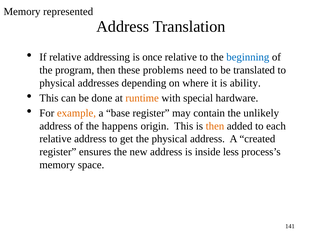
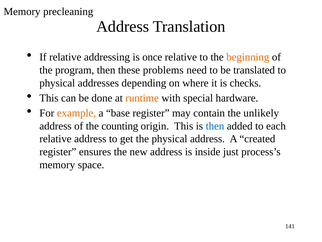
represented: represented -> precleaning
beginning colour: blue -> orange
ability: ability -> checks
happens: happens -> counting
then at (215, 126) colour: orange -> blue
less: less -> just
